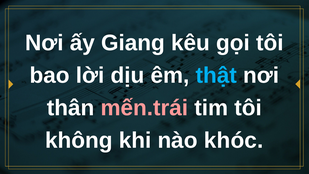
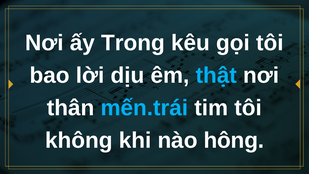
Giang: Giang -> Trong
mến.trái colour: pink -> light blue
khóc: khóc -> hông
